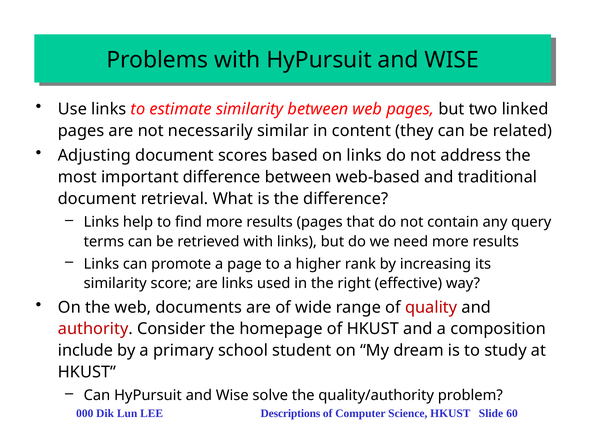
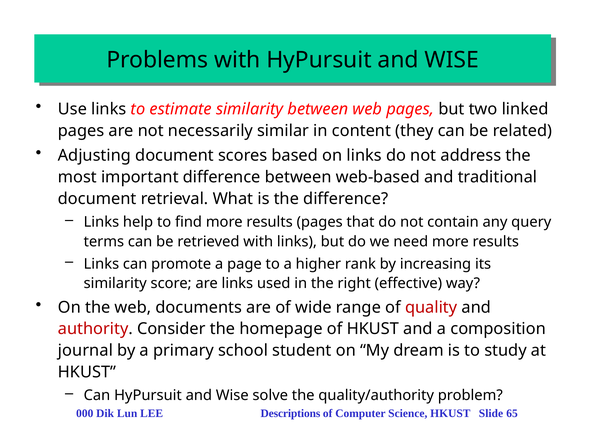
include: include -> journal
60: 60 -> 65
